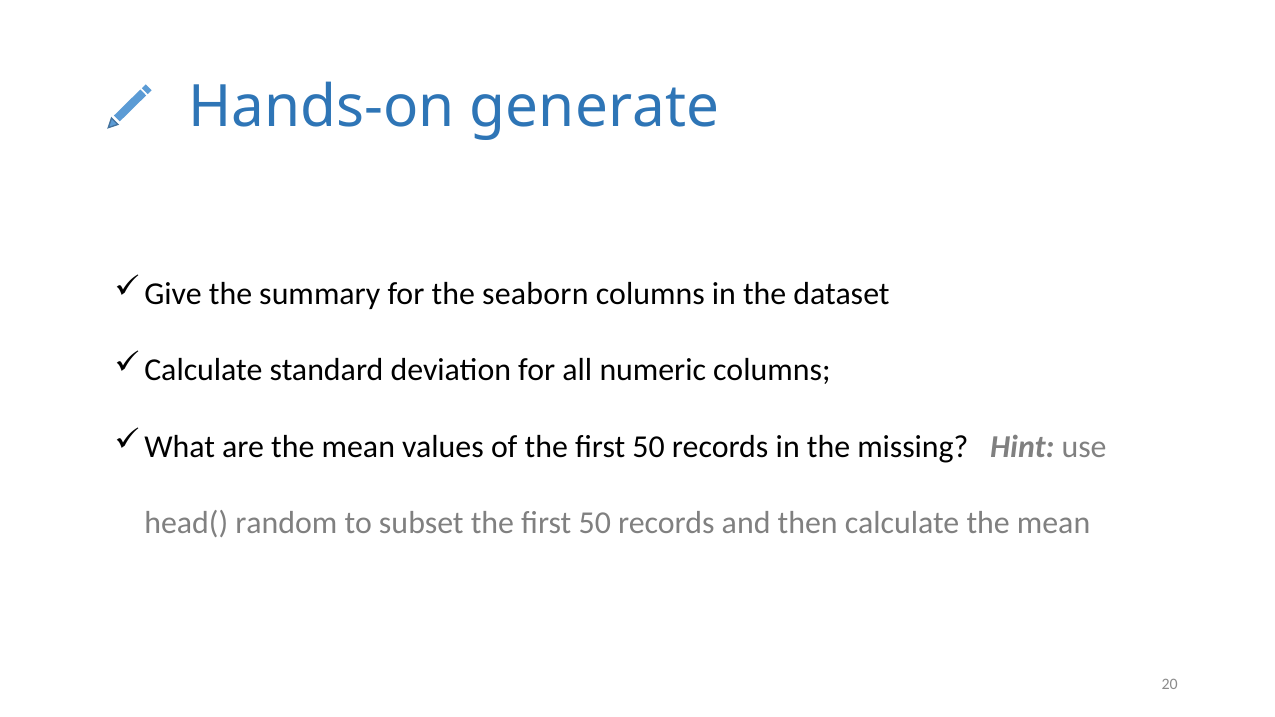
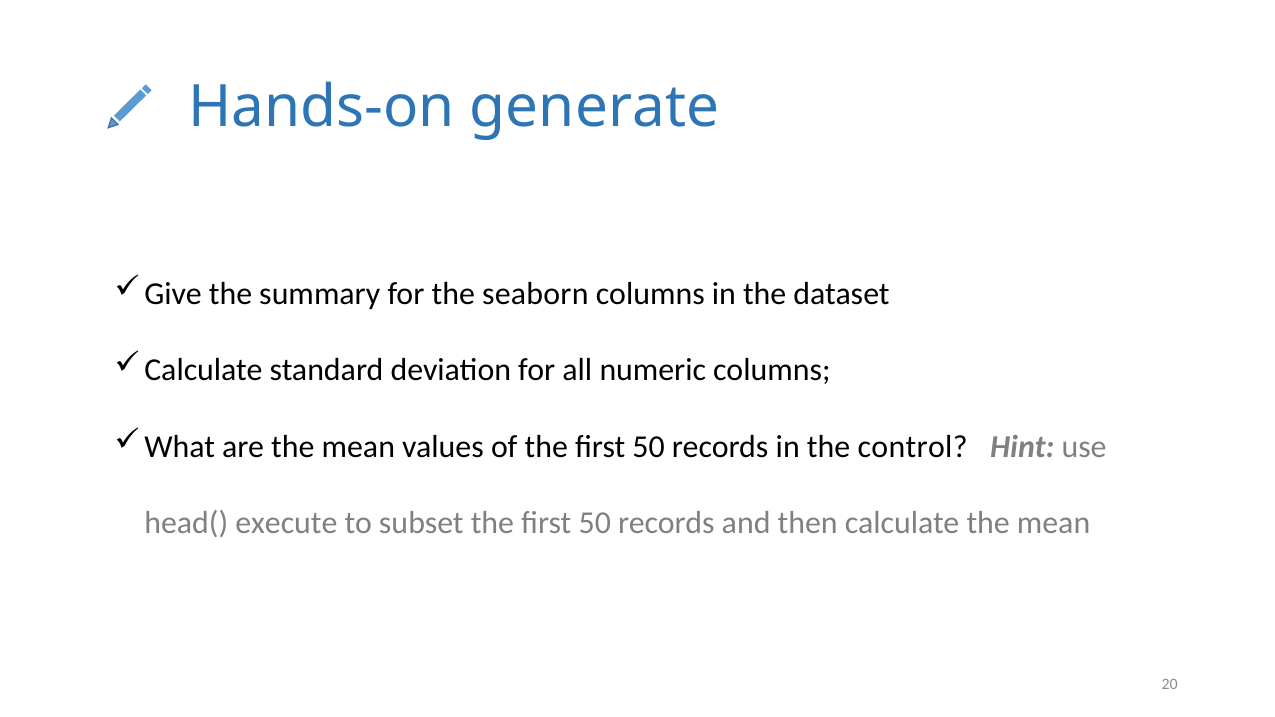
missing: missing -> control
random: random -> execute
